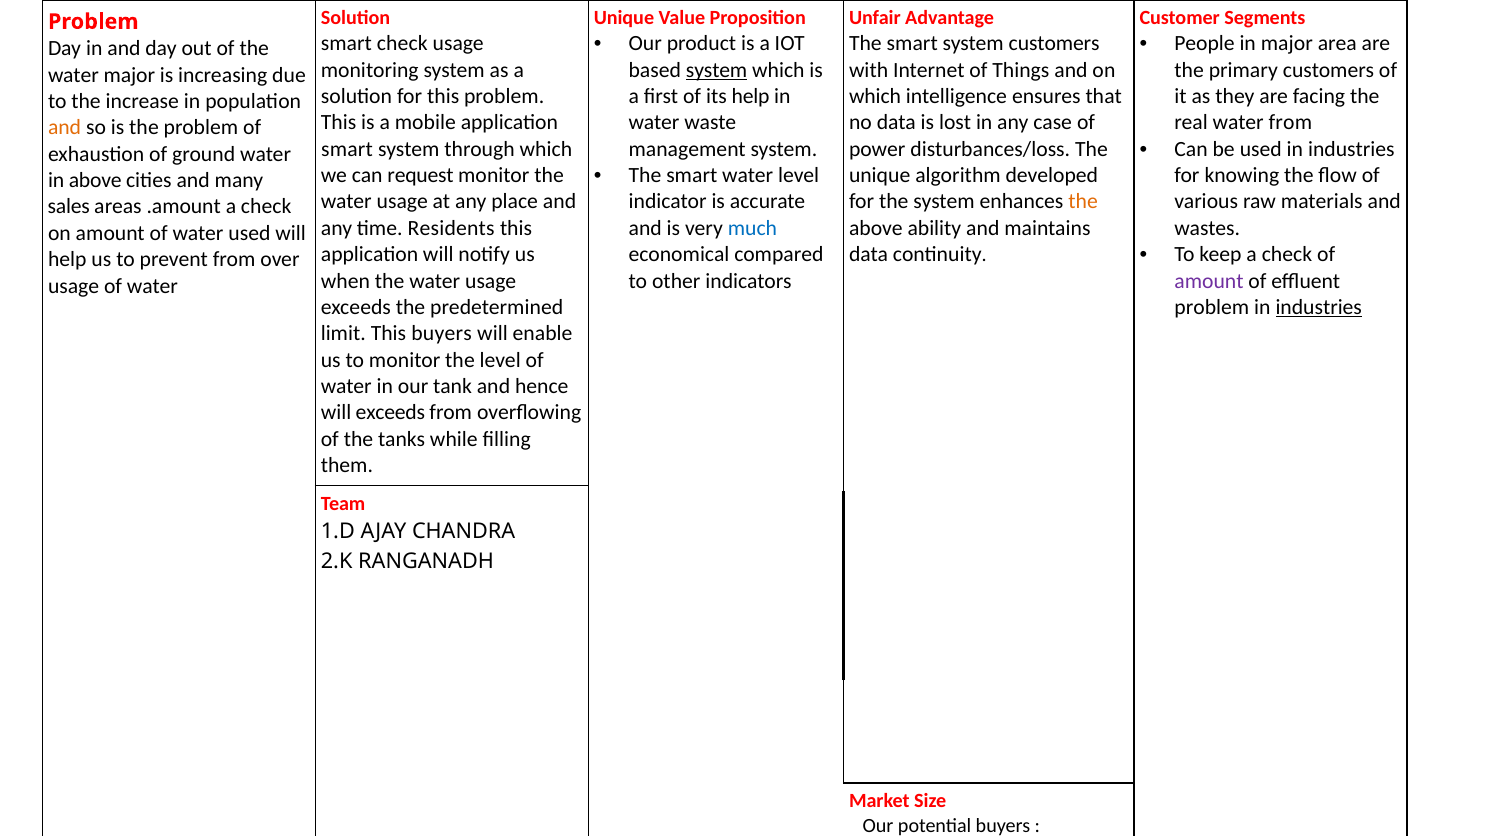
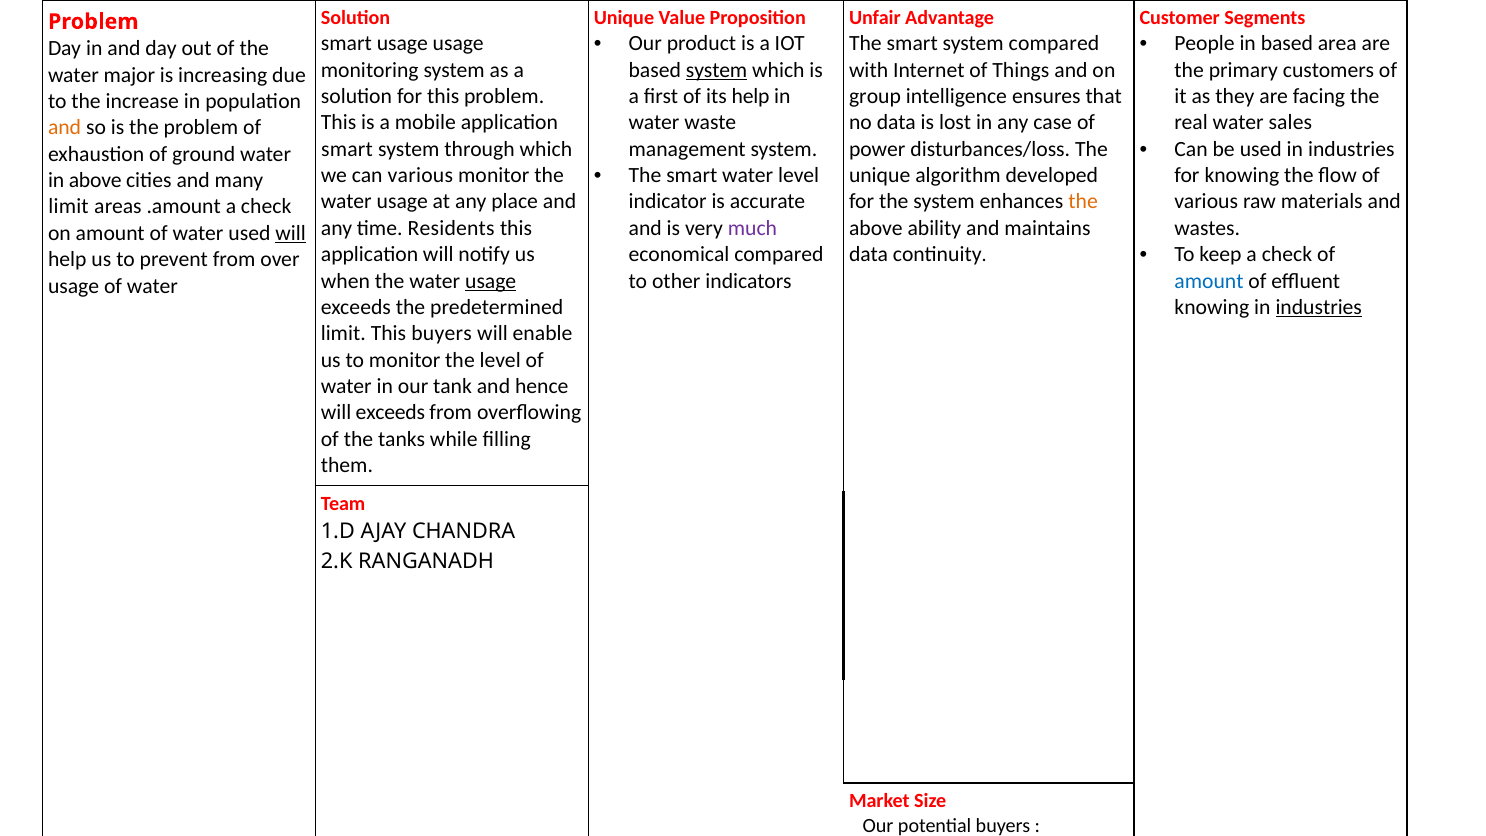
in major: major -> based
smart check: check -> usage
system customers: customers -> compared
which at (875, 96): which -> group
water from: from -> sales
can request: request -> various
sales at (69, 207): sales -> limit
much colour: blue -> purple
will at (291, 233) underline: none -> present
usage at (491, 281) underline: none -> present
amount at (1209, 281) colour: purple -> blue
problem at (1212, 307): problem -> knowing
